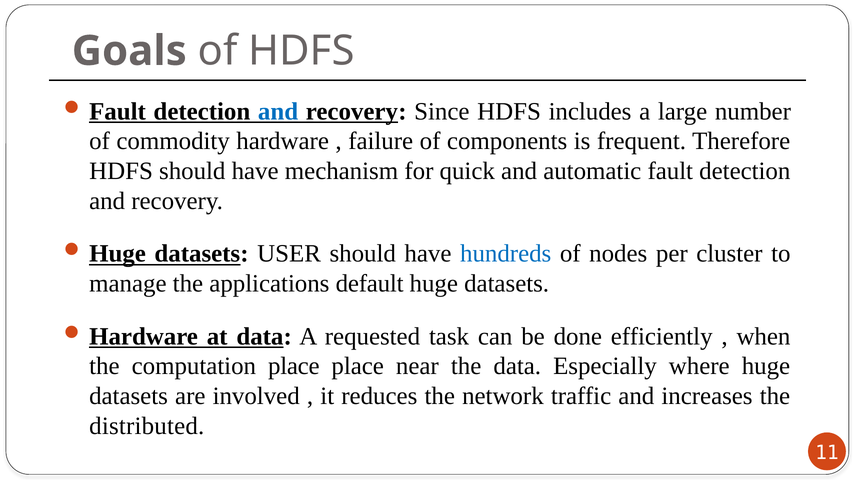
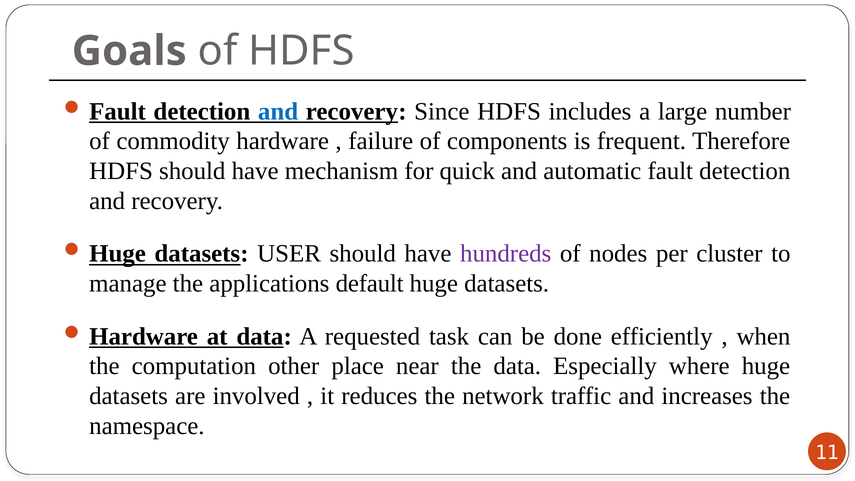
hundreds colour: blue -> purple
computation place: place -> other
distributed: distributed -> namespace
